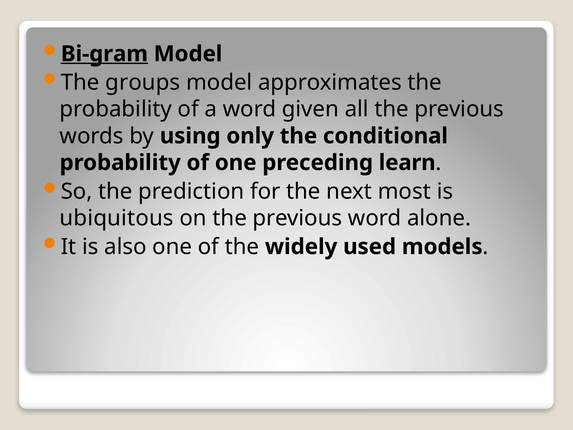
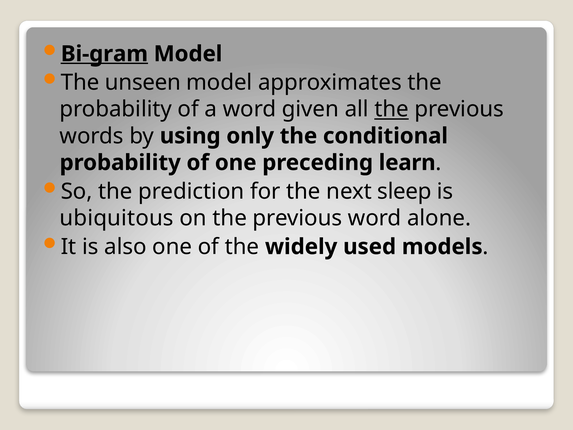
groups: groups -> unseen
the at (392, 109) underline: none -> present
most: most -> sleep
